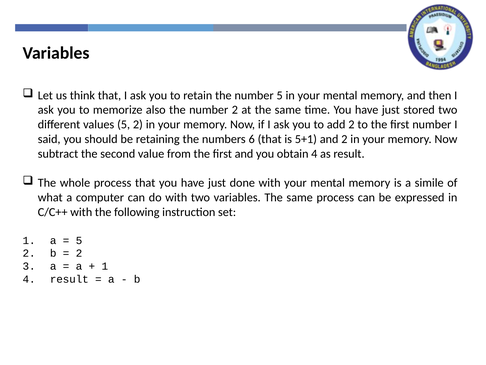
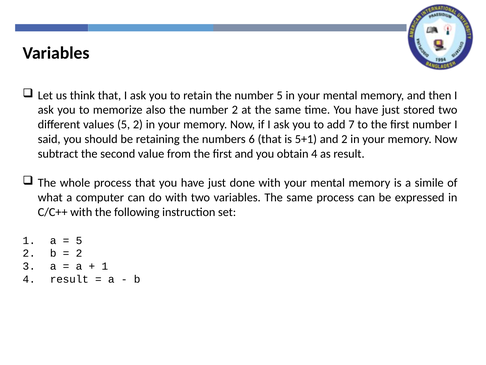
add 2: 2 -> 7
